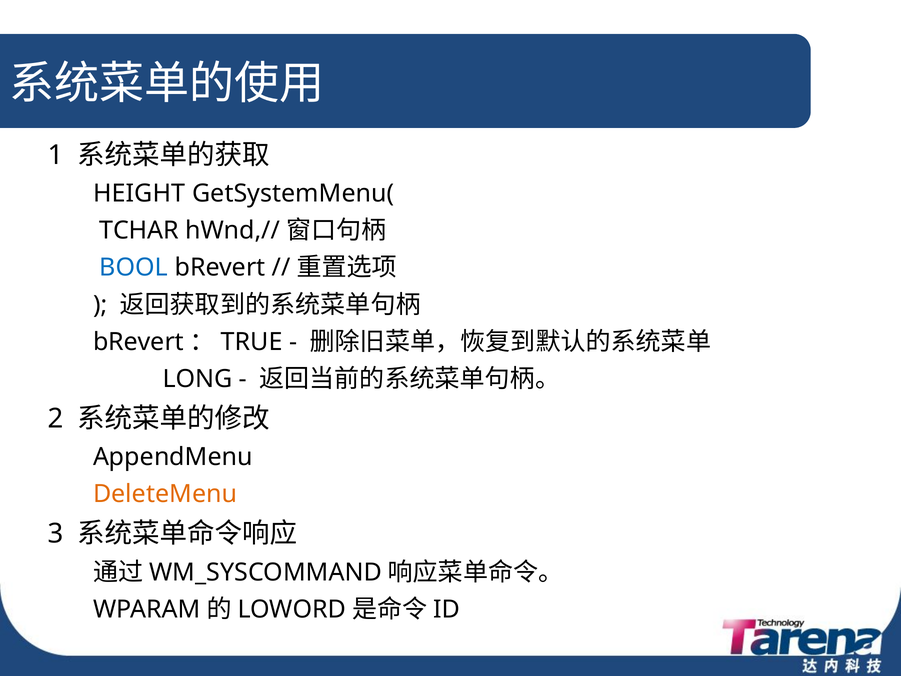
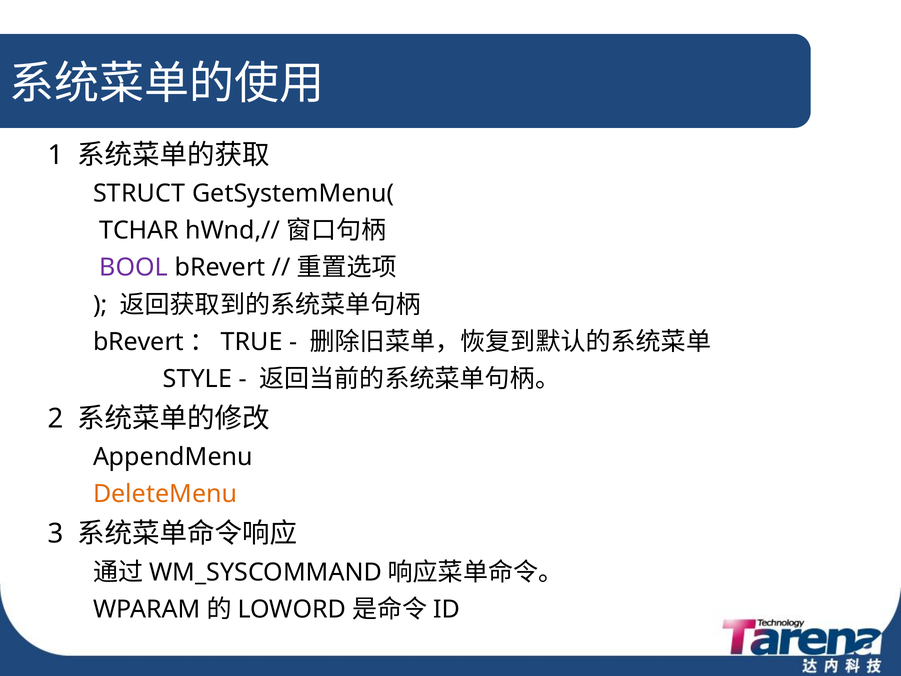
HEIGHT: HEIGHT -> STRUCT
BOOL colour: blue -> purple
LONG: LONG -> STYLE
